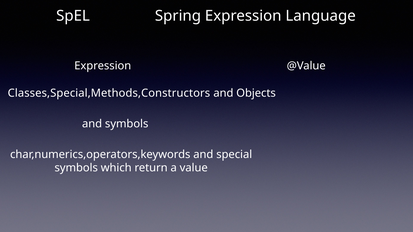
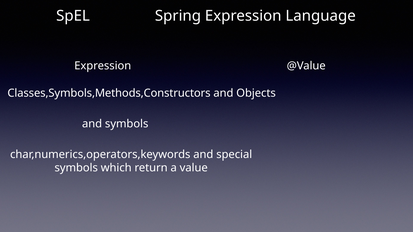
Classes,Special,Methods,Constructors: Classes,Special,Methods,Constructors -> Classes,Symbols,Methods,Constructors
